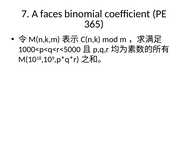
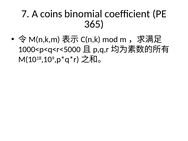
faces: faces -> coins
